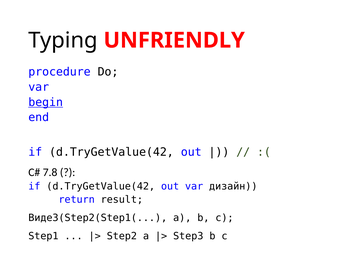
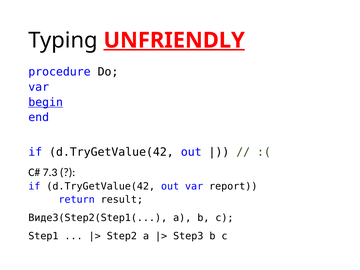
UNFRIENDLY underline: none -> present
7.8: 7.8 -> 7.3
дизайн: дизайн -> report
